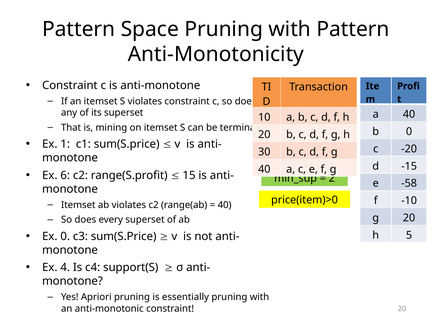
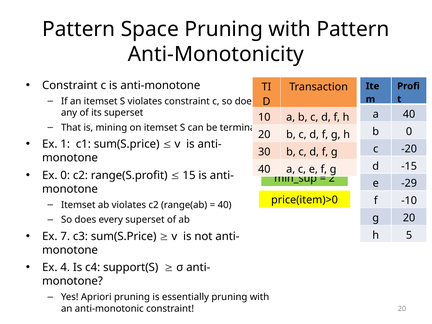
Ex 6: 6 -> 0
-58: -58 -> -29
Ex 0: 0 -> 7
